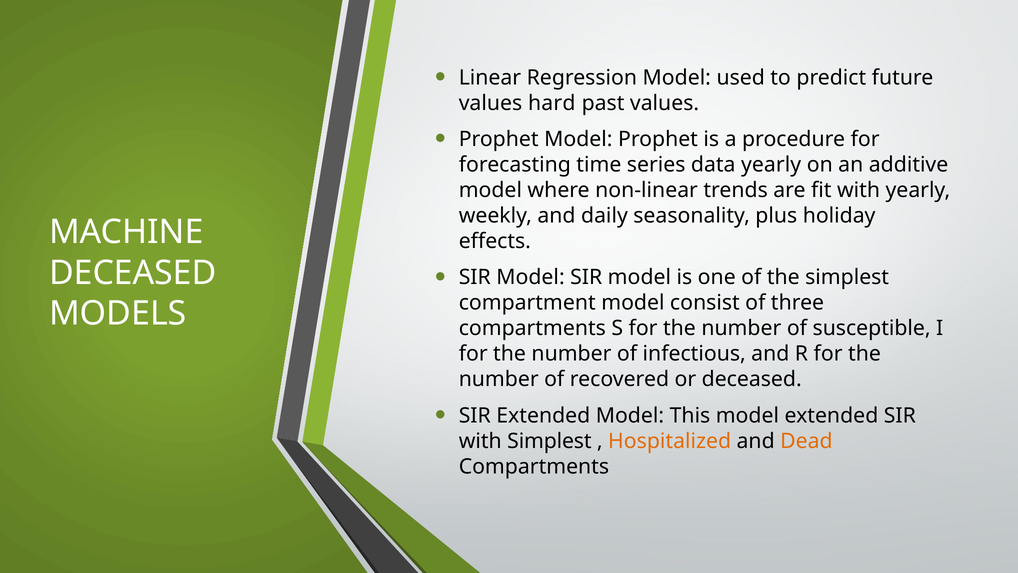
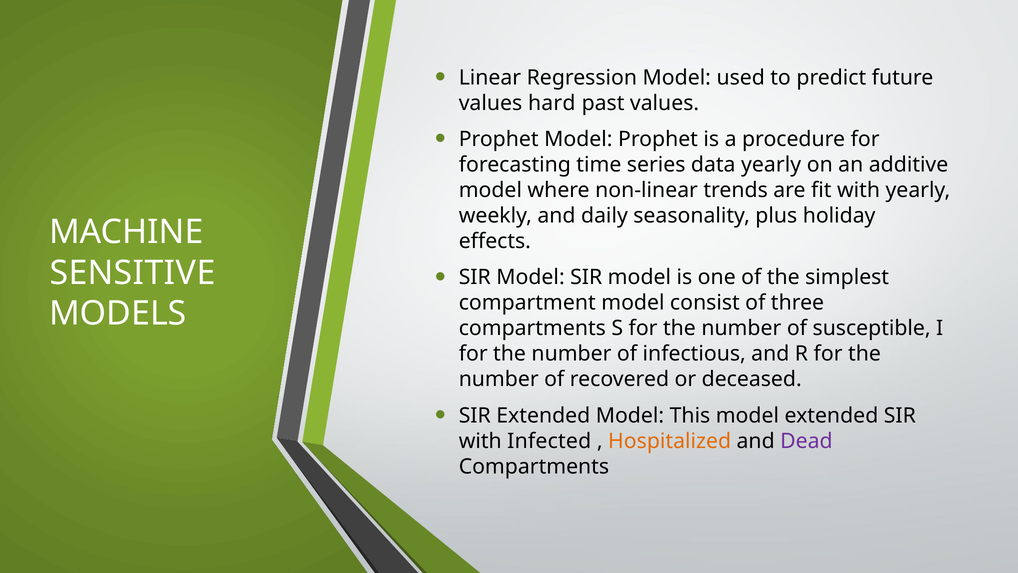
DECEASED at (133, 273): DECEASED -> SENSITIVE
with Simplest: Simplest -> Infected
Dead colour: orange -> purple
